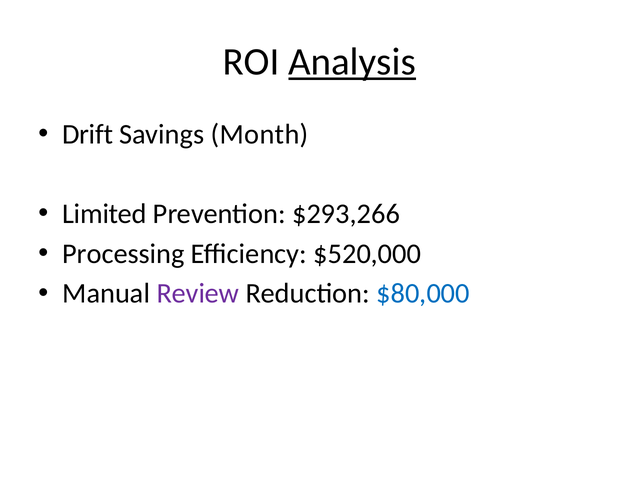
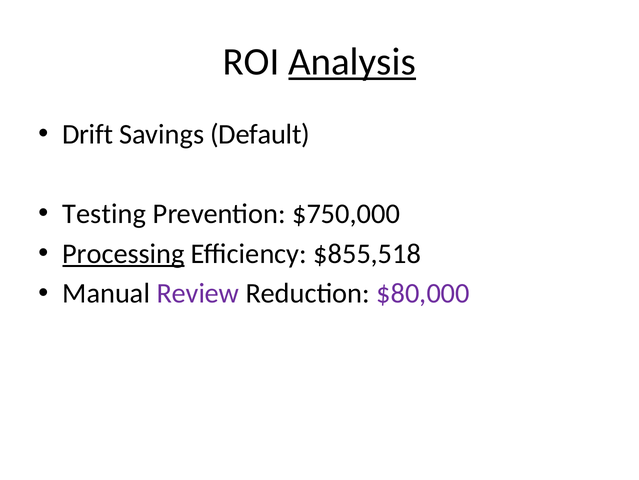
Month: Month -> Default
Limited: Limited -> Testing
$293,266: $293,266 -> $750,000
Processing underline: none -> present
$520,000: $520,000 -> $855,518
$80,000 colour: blue -> purple
